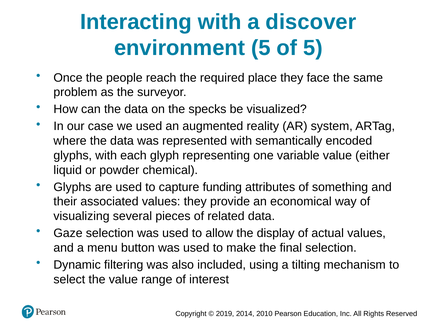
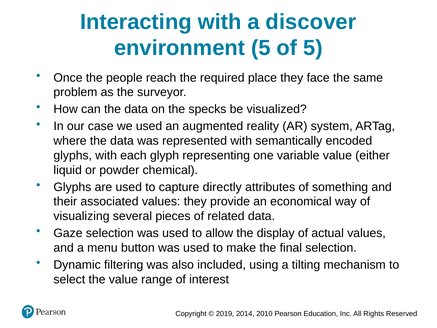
funding: funding -> directly
